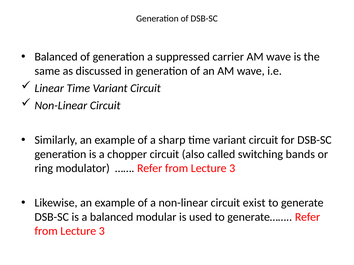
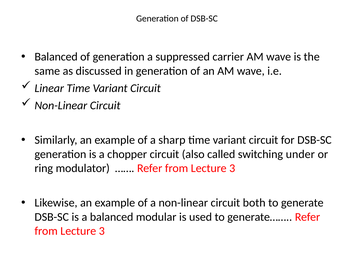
bands: bands -> under
exist: exist -> both
